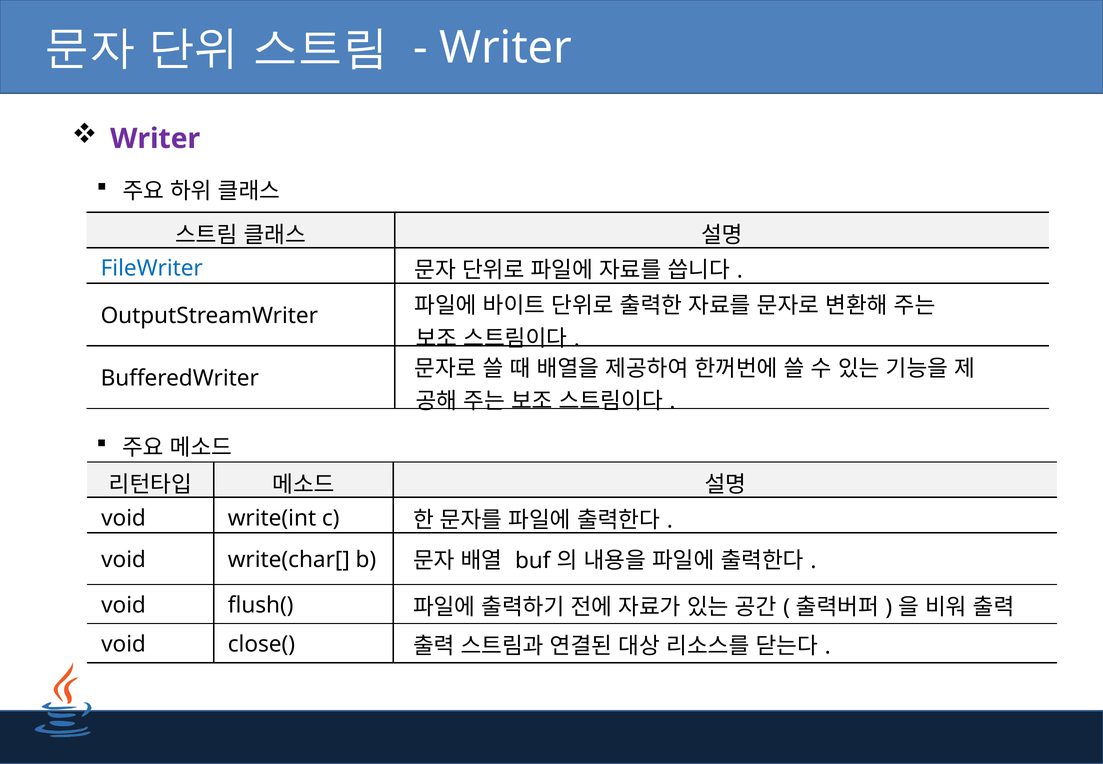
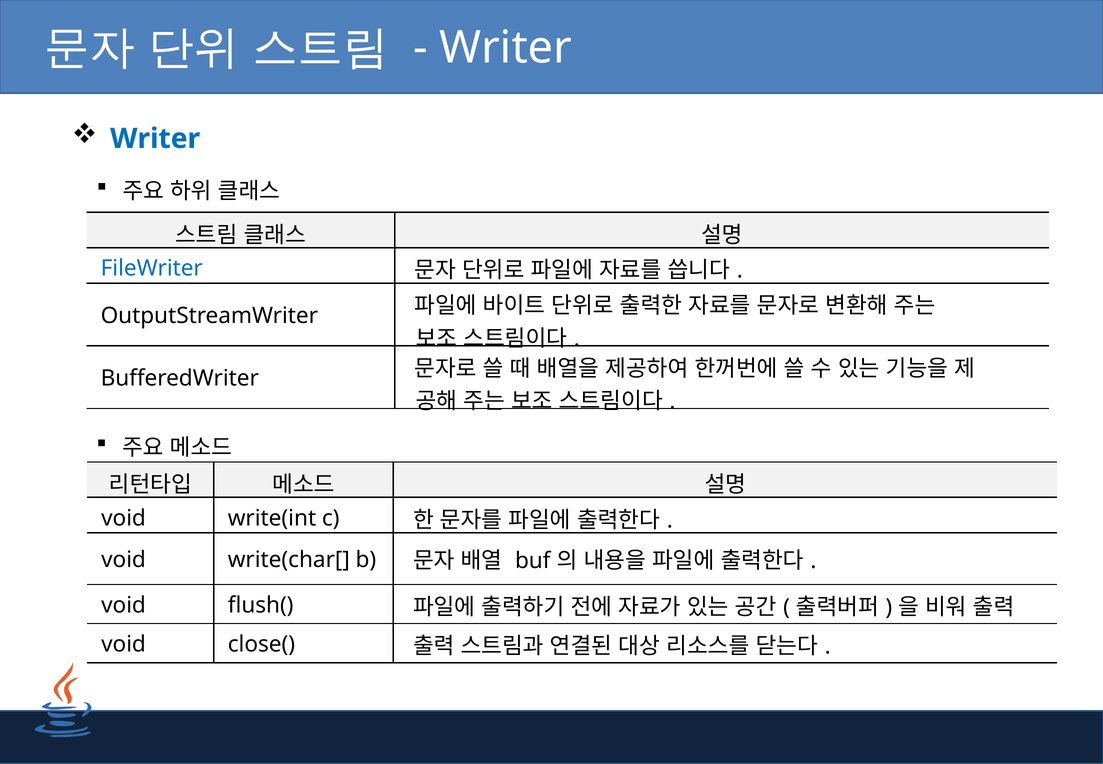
Writer at (155, 139) colour: purple -> blue
